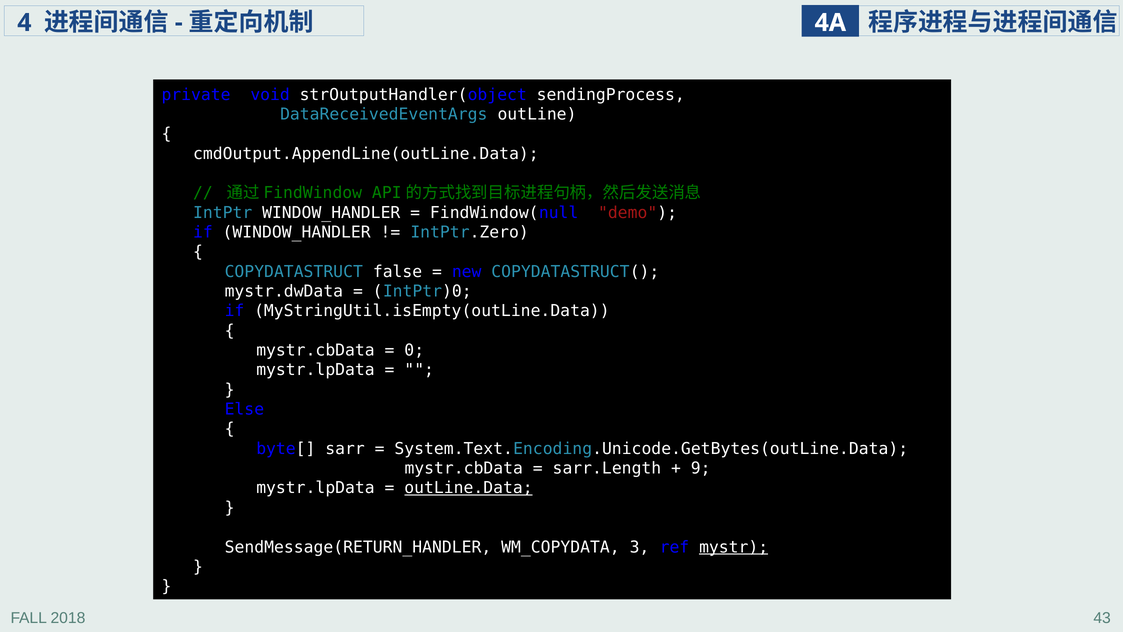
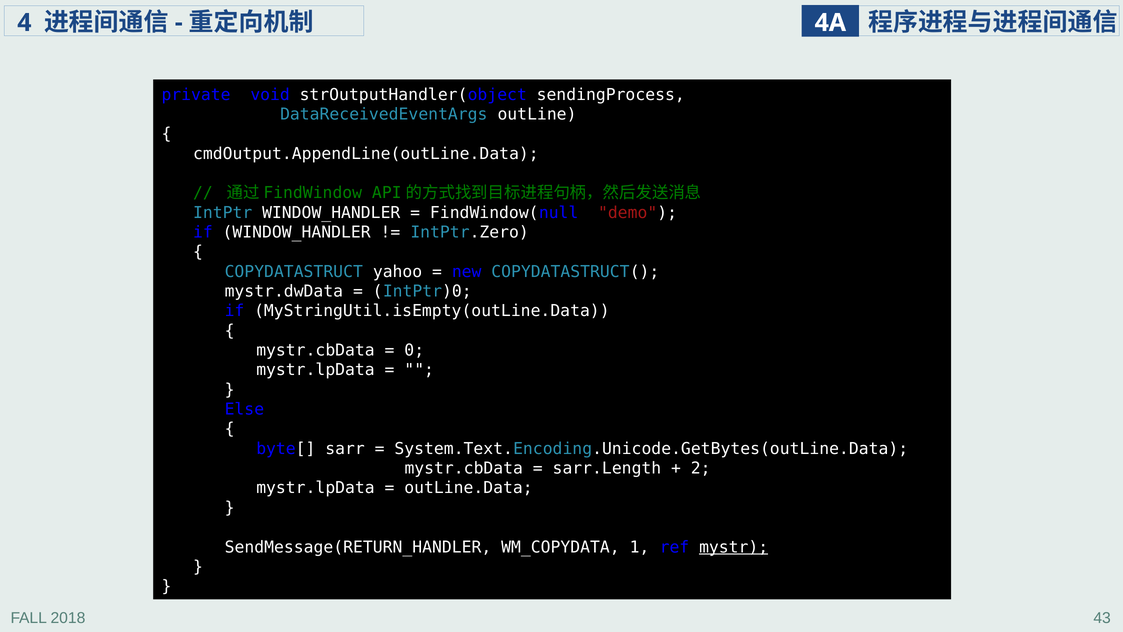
false: false -> yahoo
9: 9 -> 2
outLine.Data underline: present -> none
3: 3 -> 1
